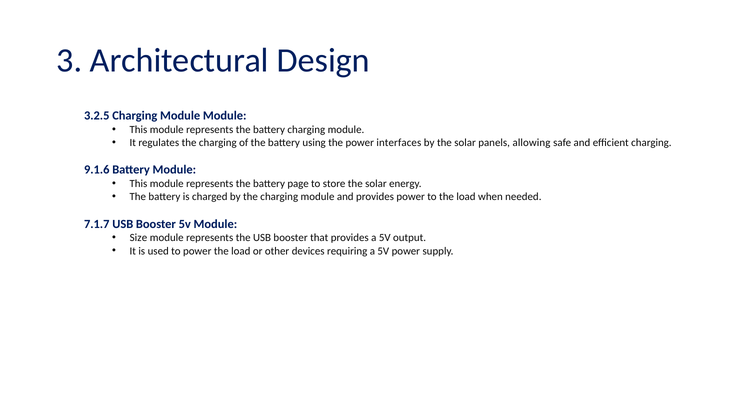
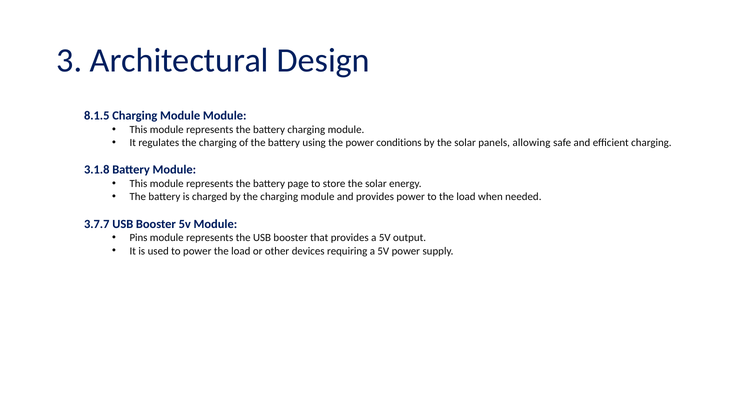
3.2.5: 3.2.5 -> 8.1.5
interfaces: interfaces -> conditions
9.1.6: 9.1.6 -> 3.1.8
7.1.7: 7.1.7 -> 3.7.7
Size: Size -> Pins
